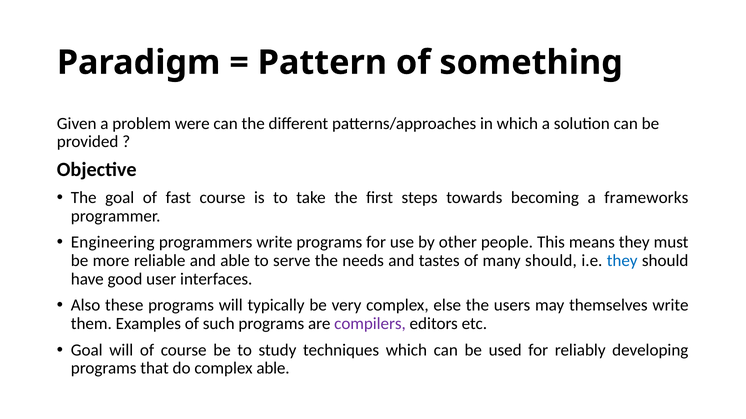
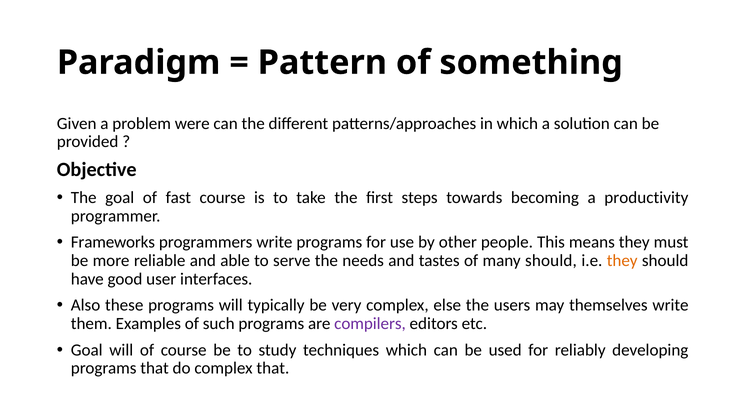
frameworks: frameworks -> productivity
Engineering: Engineering -> Frameworks
they at (622, 261) colour: blue -> orange
complex able: able -> that
